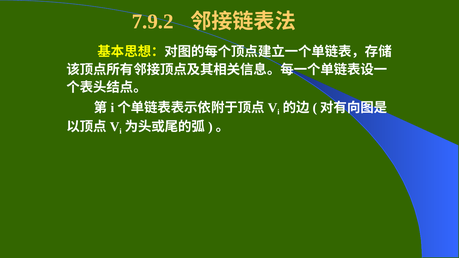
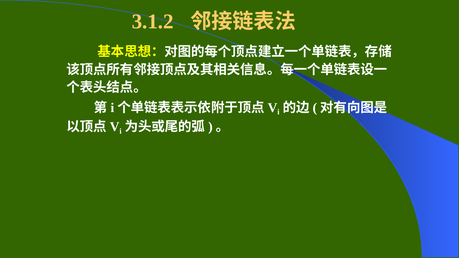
7.9.2: 7.9.2 -> 3.1.2
